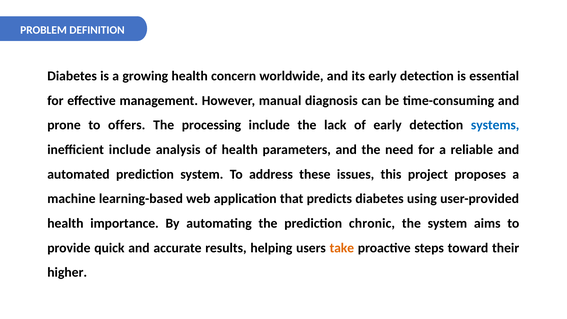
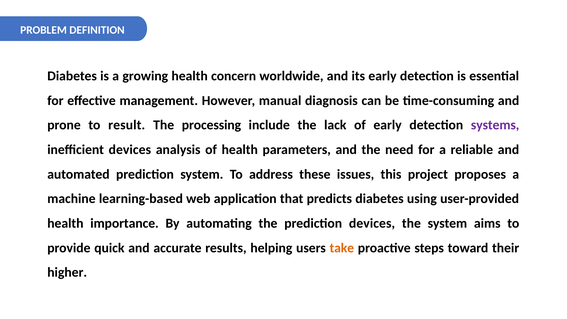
offers: offers -> result
systems colour: blue -> purple
inefficient include: include -> devices
prediction chronic: chronic -> devices
